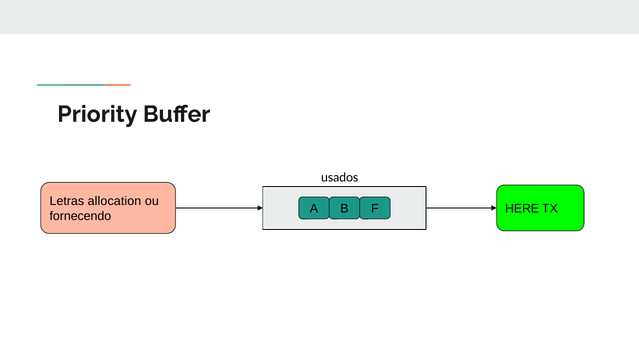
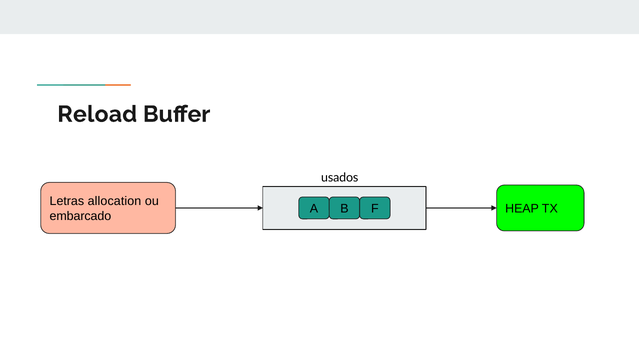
Priority: Priority -> Reload
HERE: HERE -> HEAP
fornecendo: fornecendo -> embarcado
